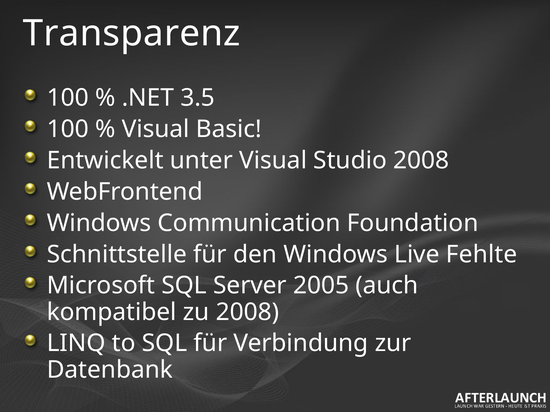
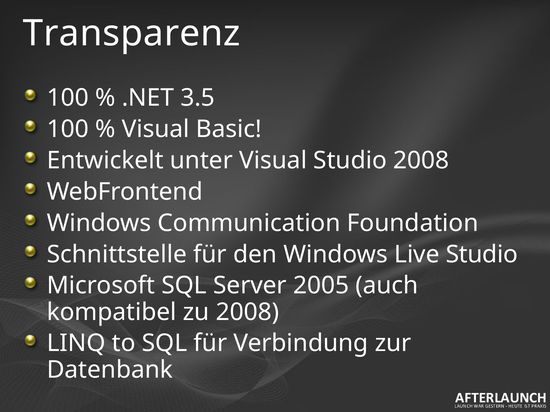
Live Fehlte: Fehlte -> Studio
